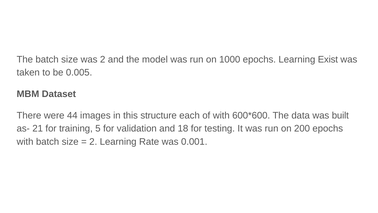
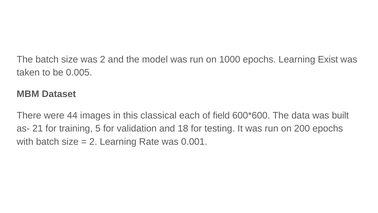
structure: structure -> classical
of with: with -> field
